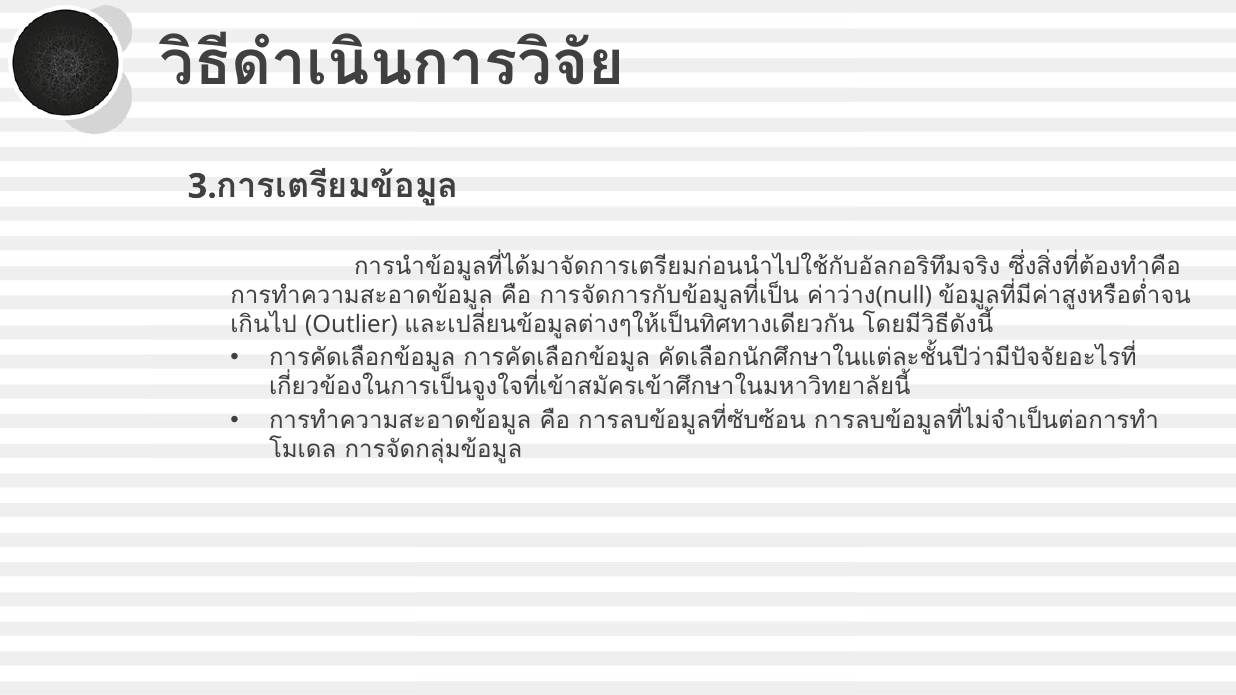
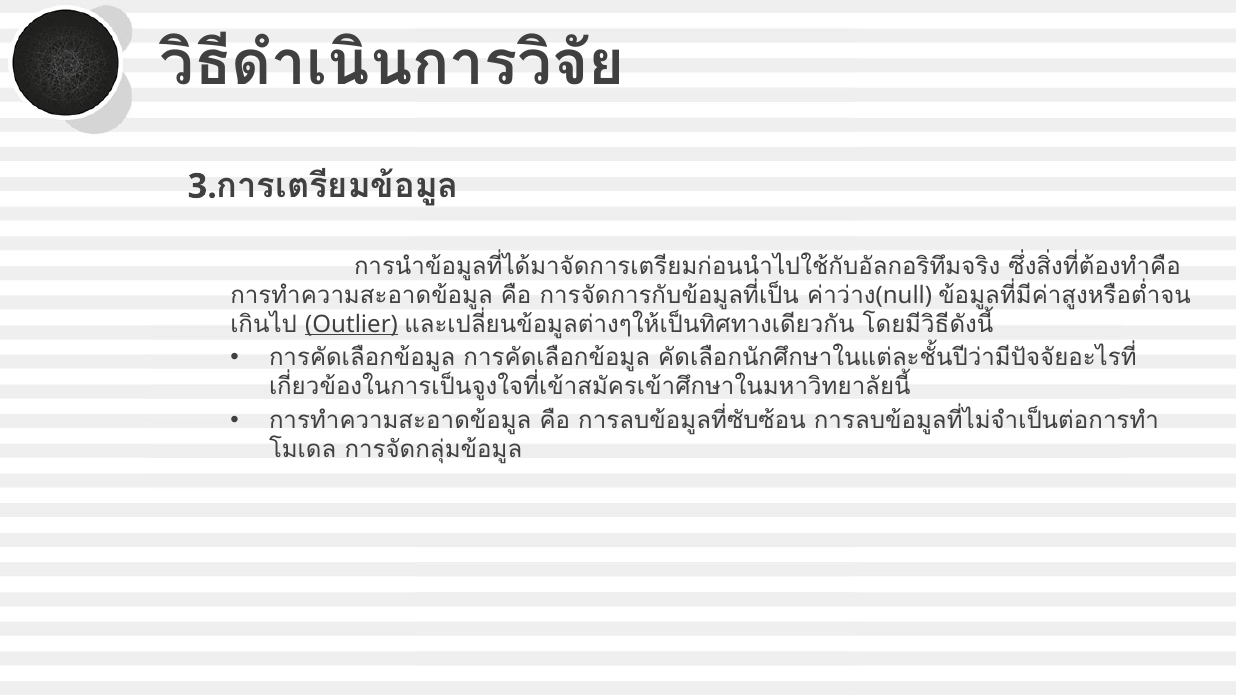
Outlier underline: none -> present
